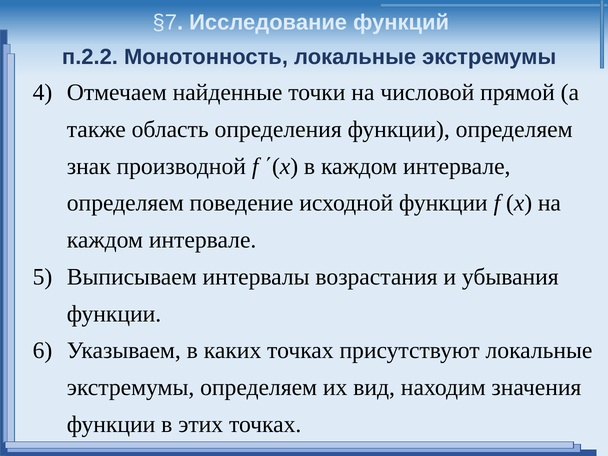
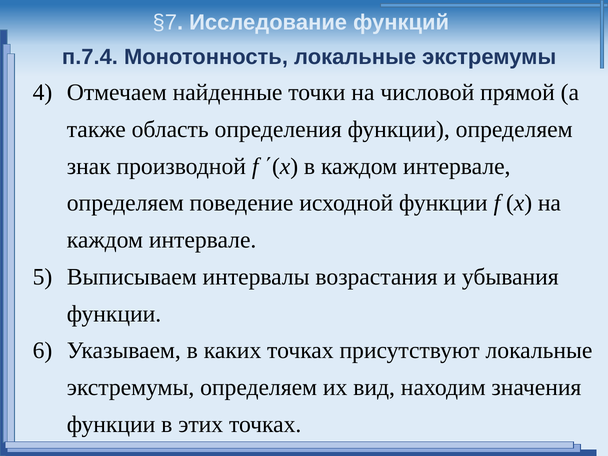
п.2.2: п.2.2 -> п.7.4
